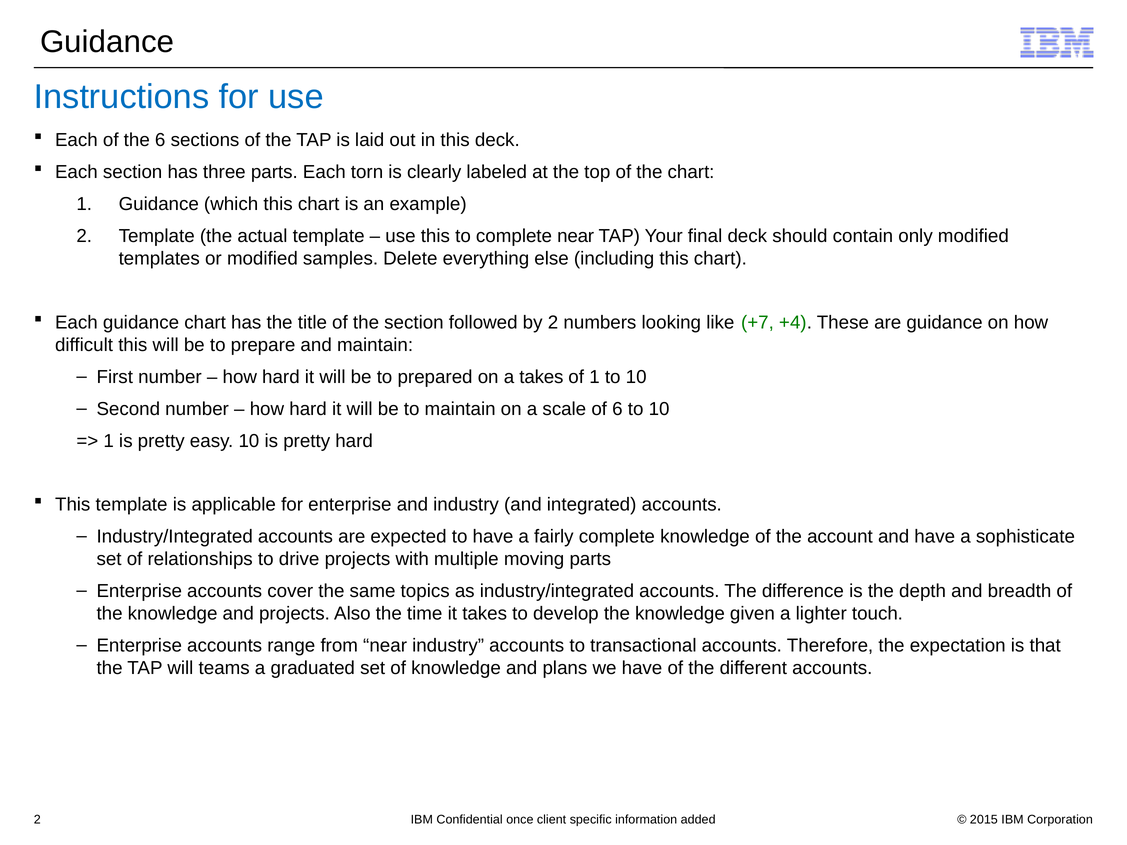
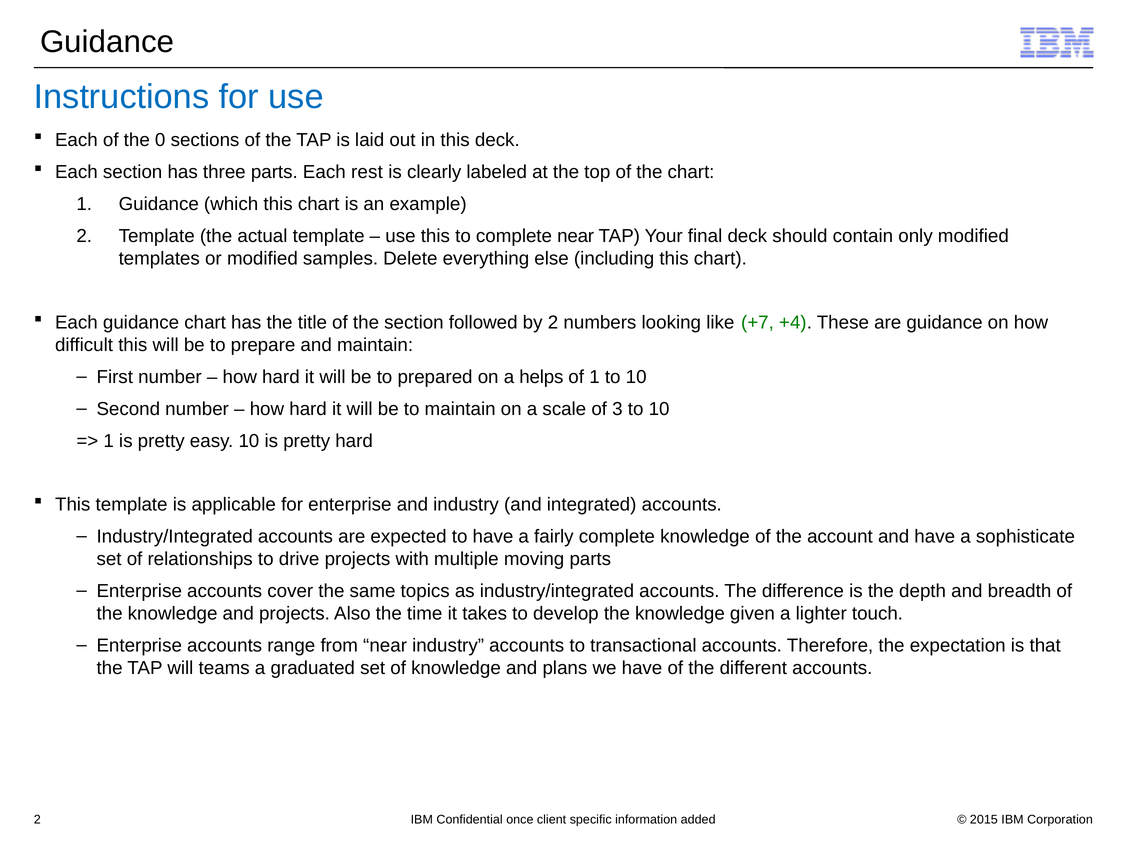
the 6: 6 -> 0
torn: torn -> rest
a takes: takes -> helps
of 6: 6 -> 3
